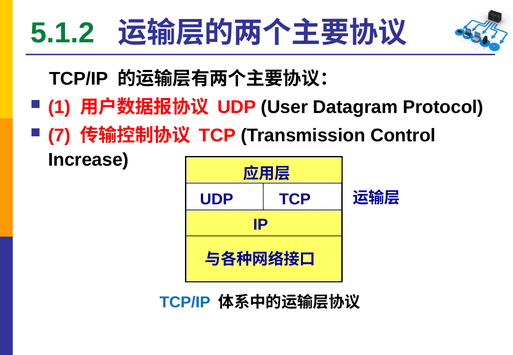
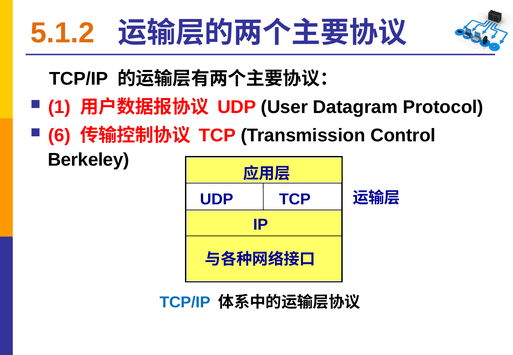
5.1.2 colour: green -> orange
7: 7 -> 6
Increase: Increase -> Berkeley
